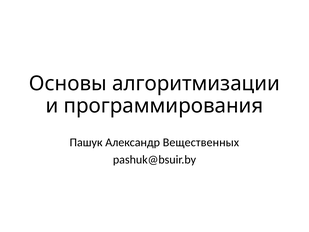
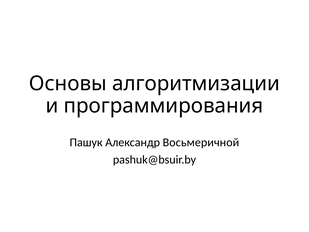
Вещественных: Вещественных -> Восьмеричной
